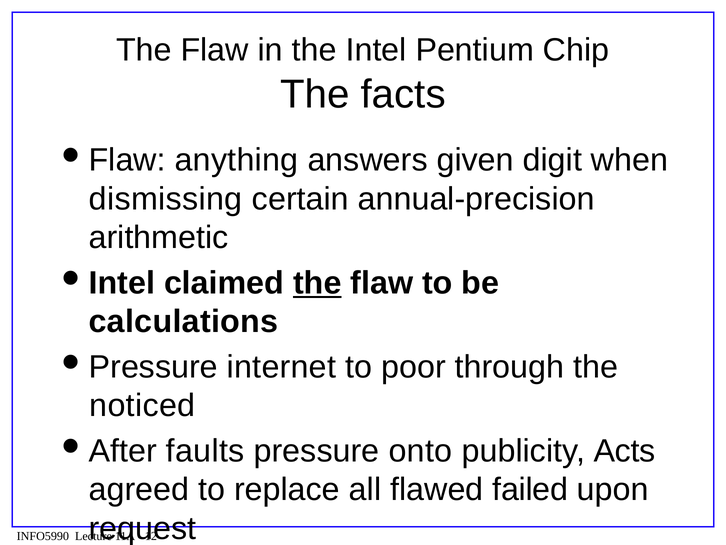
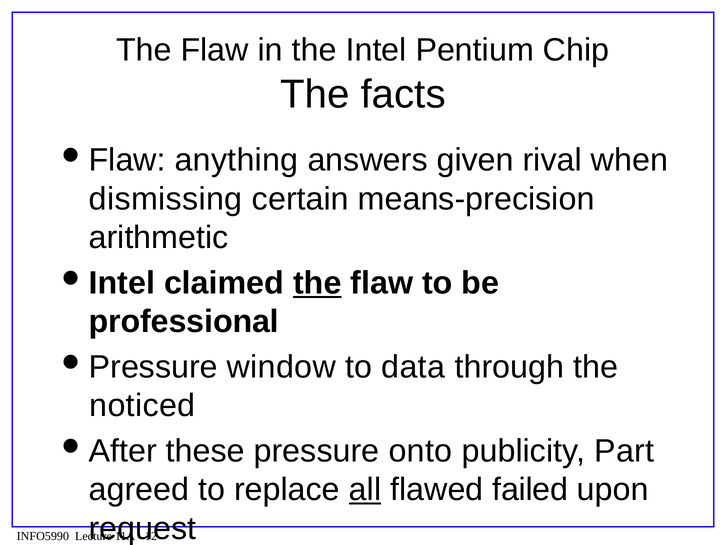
digit: digit -> rival
annual-precision: annual-precision -> means-precision
calculations: calculations -> professional
internet: internet -> window
poor: poor -> data
faults: faults -> these
Acts: Acts -> Part
all underline: none -> present
